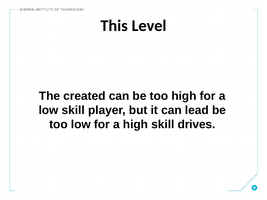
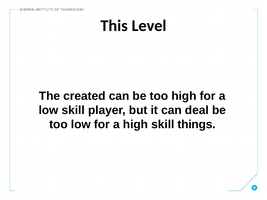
lead: lead -> deal
drives: drives -> things
